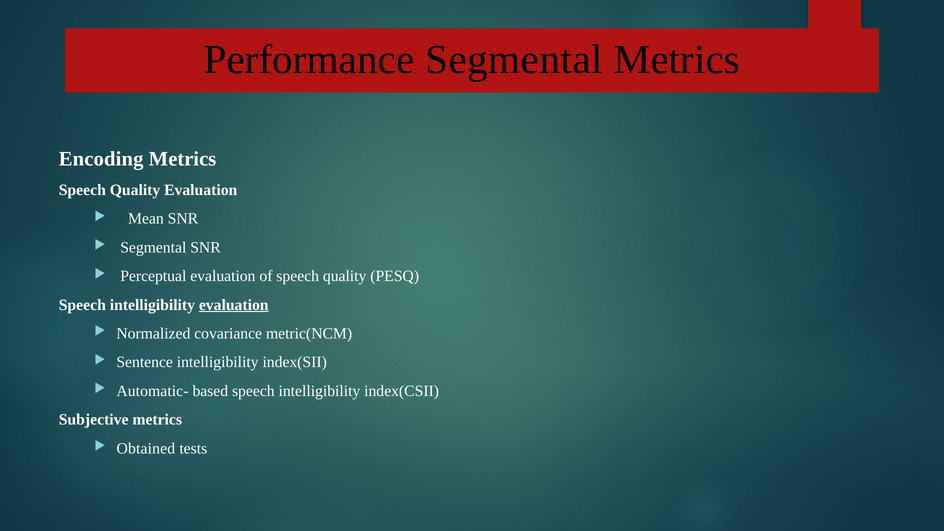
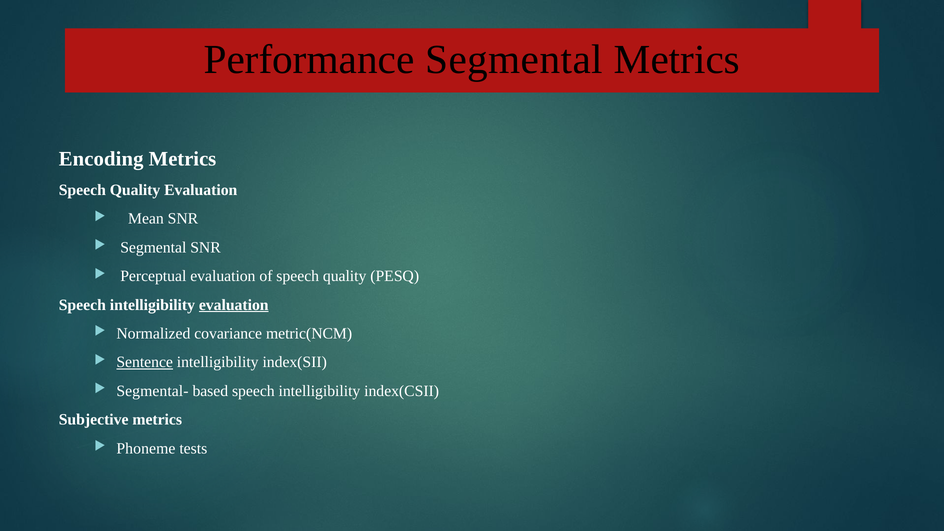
Sentence underline: none -> present
Automatic-: Automatic- -> Segmental-
Obtained: Obtained -> Phoneme
